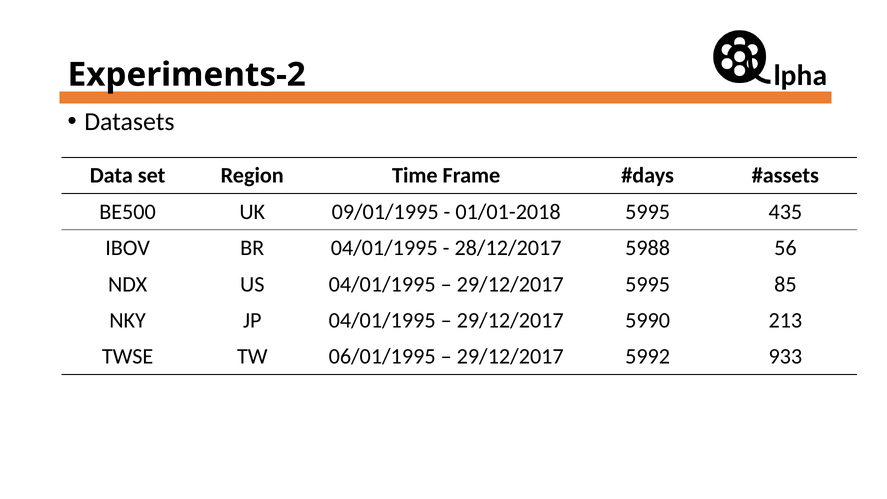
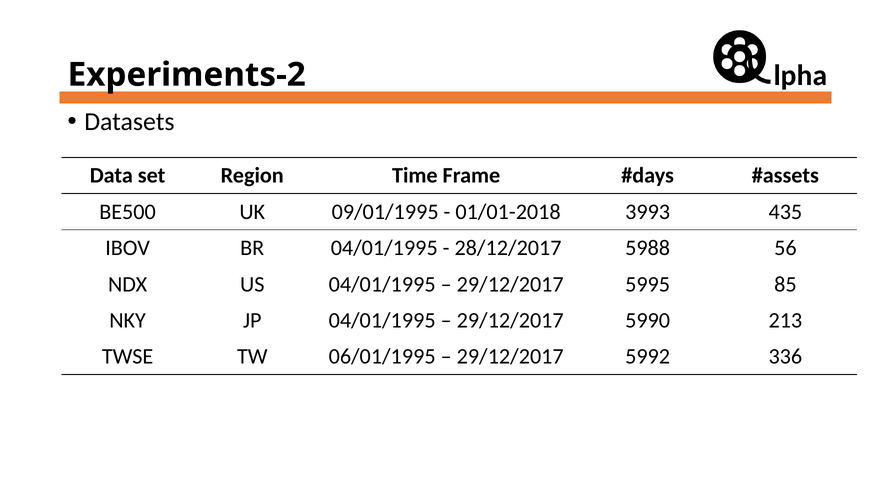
01/01-2018 5995: 5995 -> 3993
933: 933 -> 336
